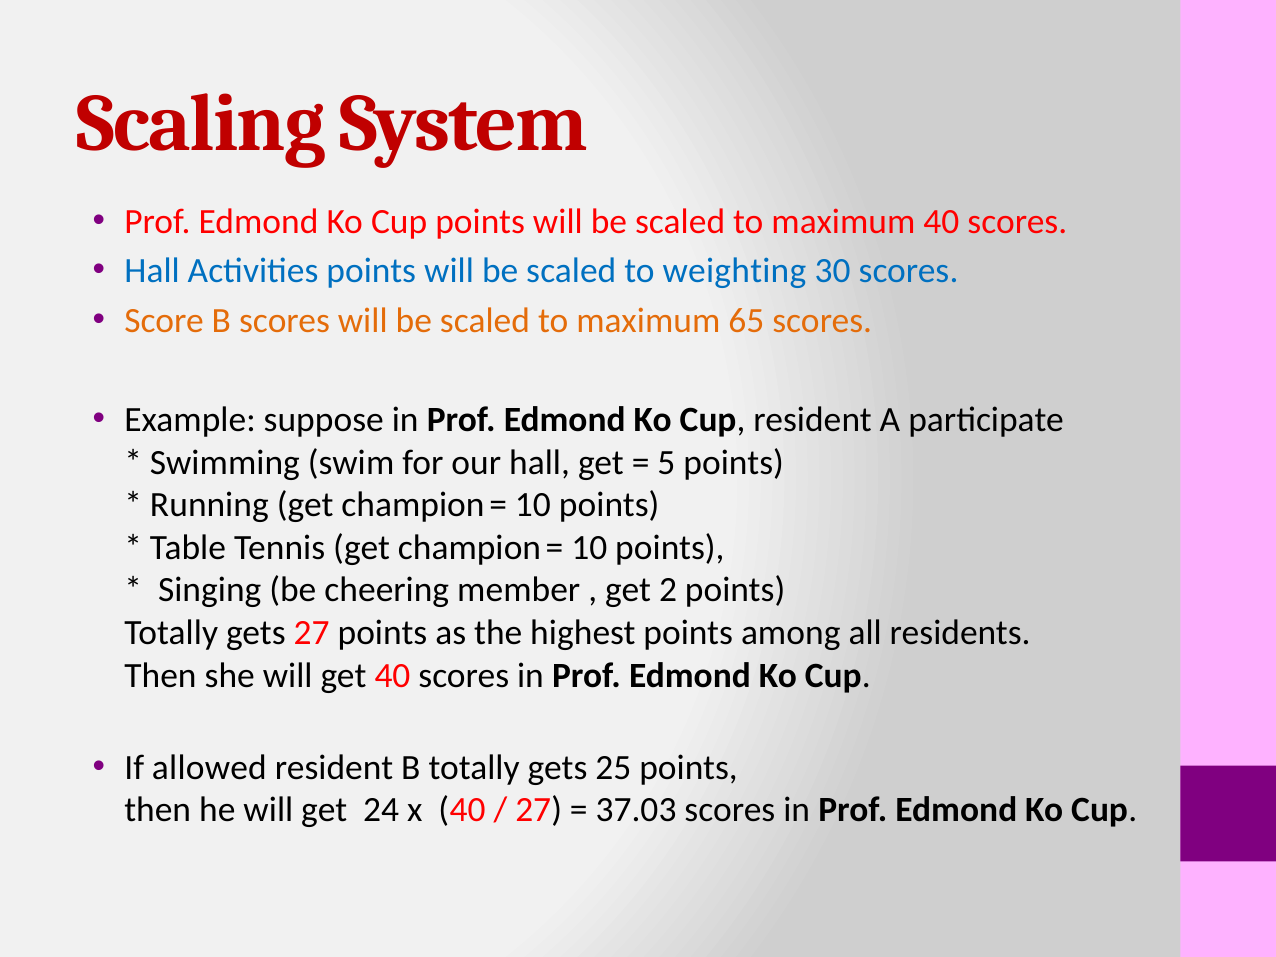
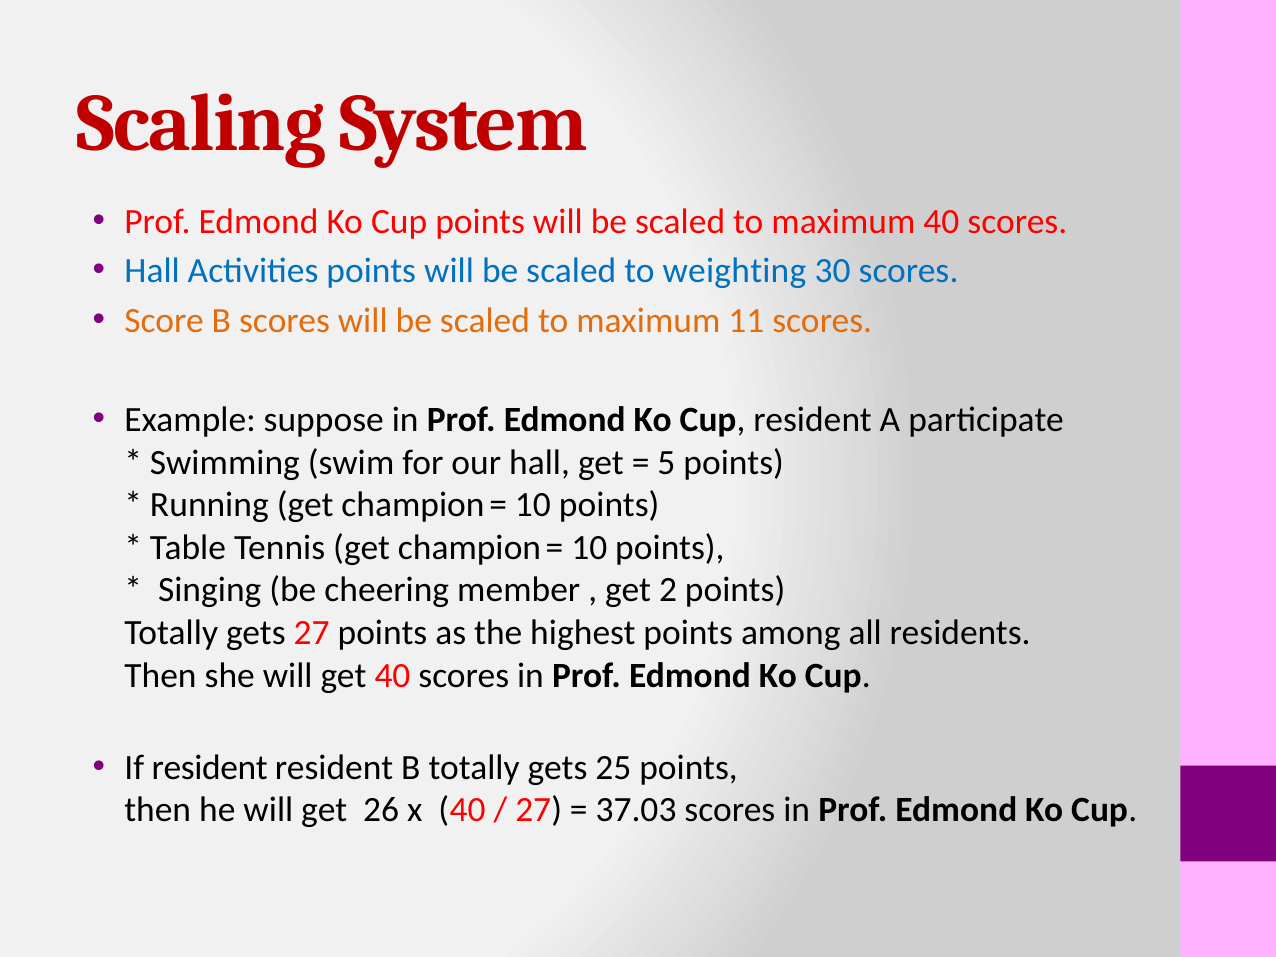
65: 65 -> 11
If allowed: allowed -> resident
24: 24 -> 26
